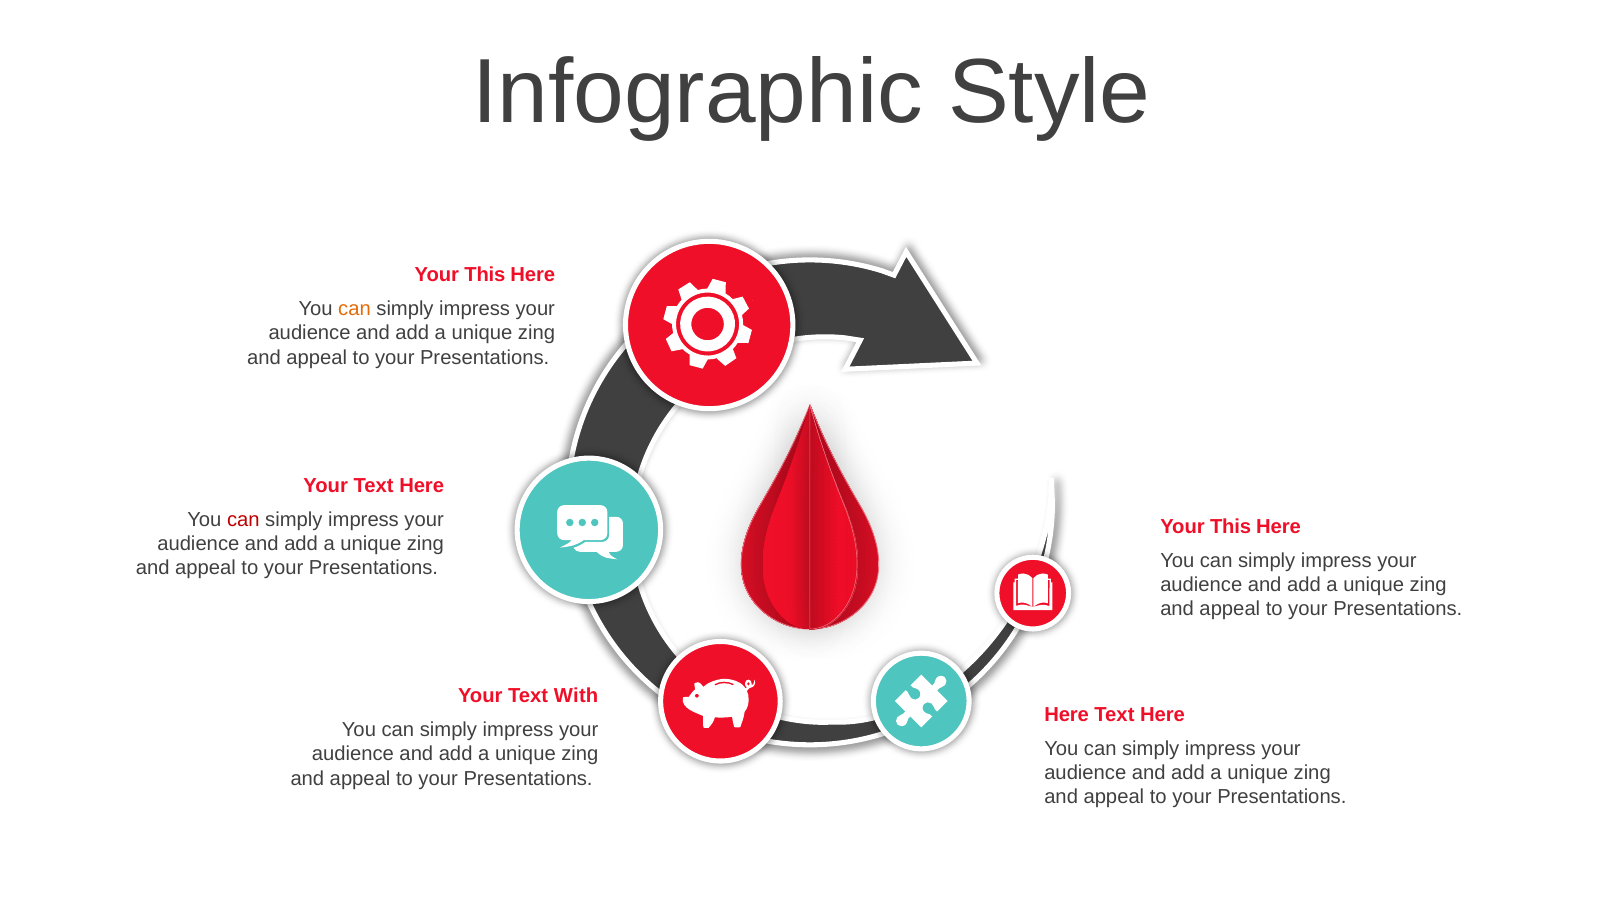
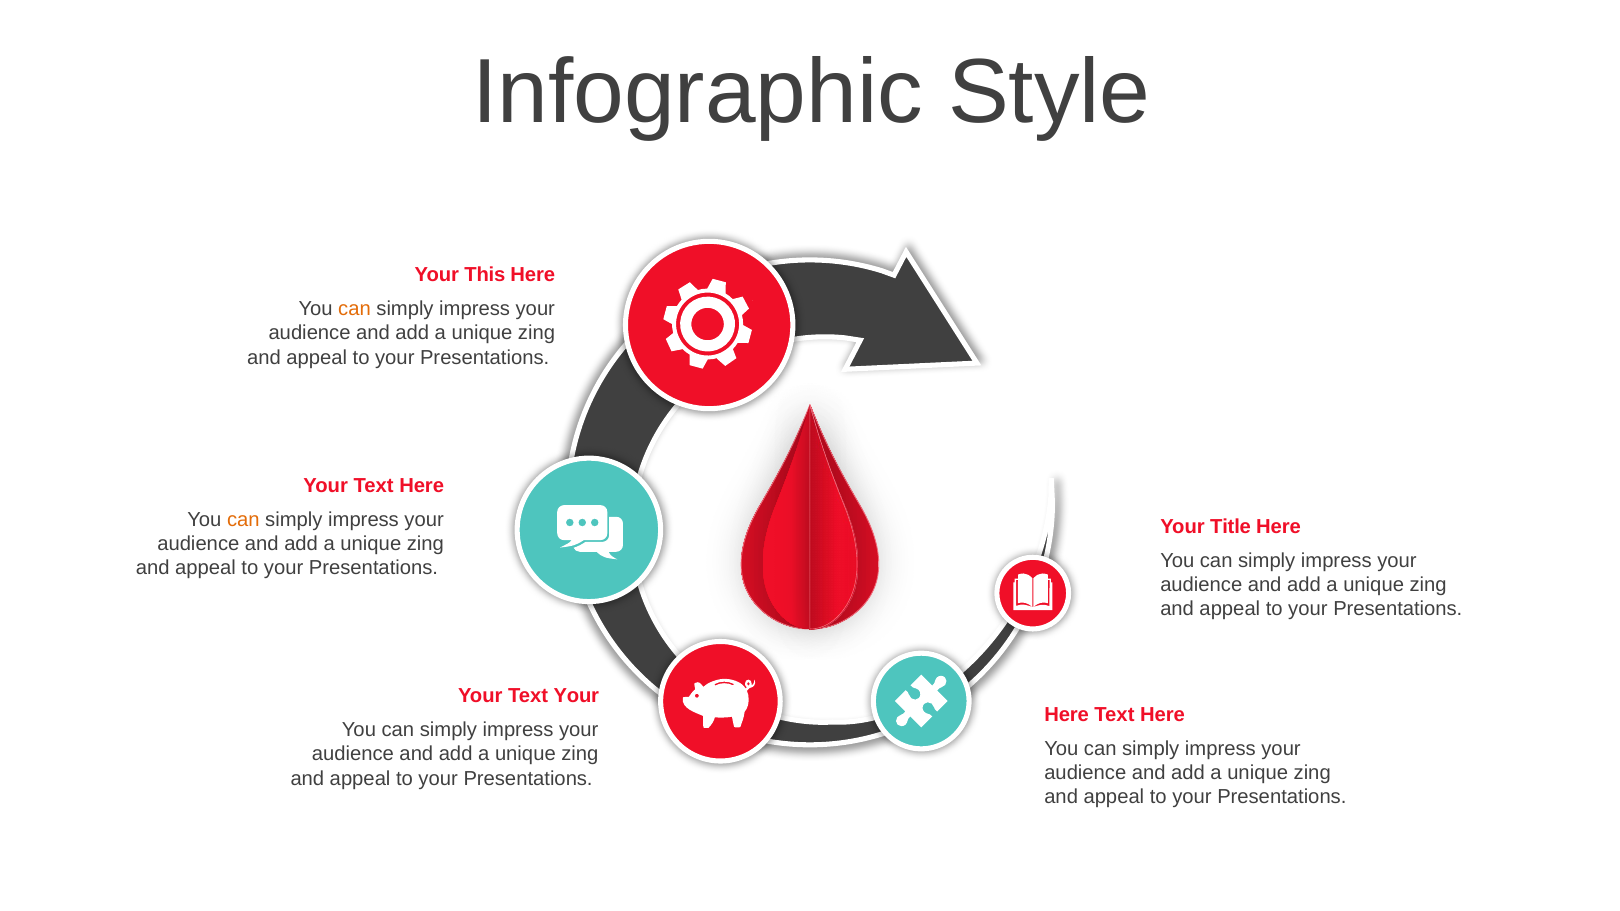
can at (243, 520) colour: red -> orange
This at (1231, 527): This -> Title
Text With: With -> Your
